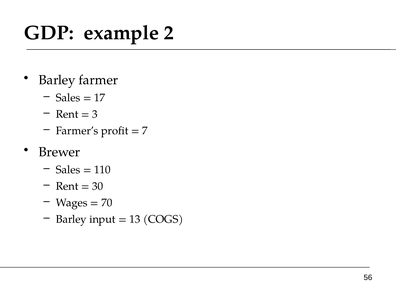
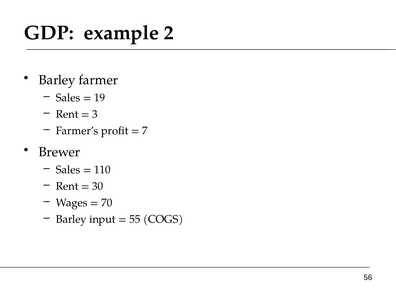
17: 17 -> 19
13: 13 -> 55
